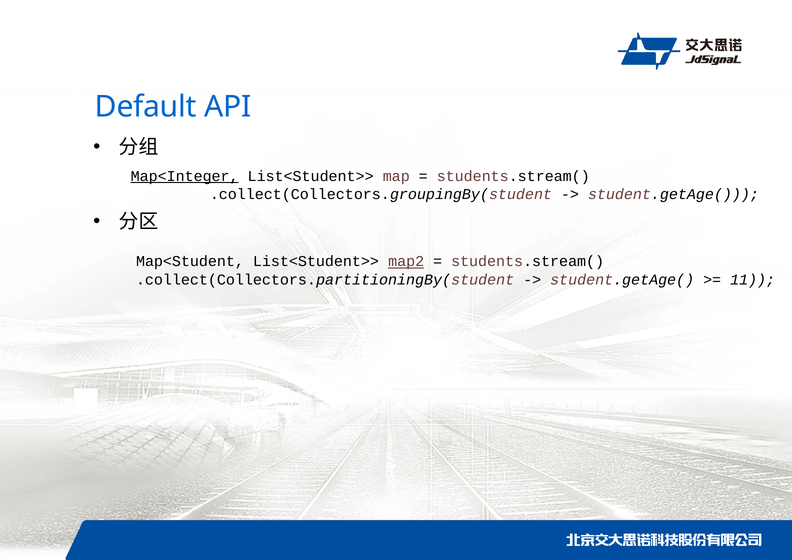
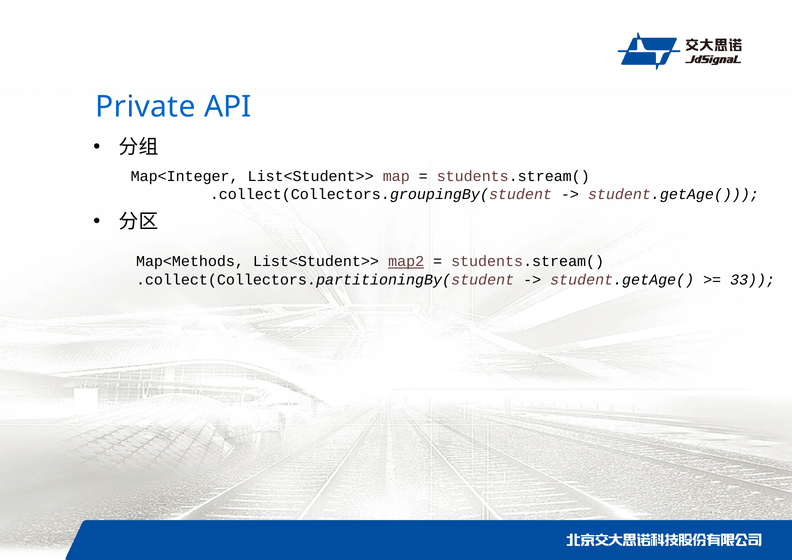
Default: Default -> Private
Map<Integer underline: present -> none
Map<Student: Map<Student -> Map<Methods
11: 11 -> 33
